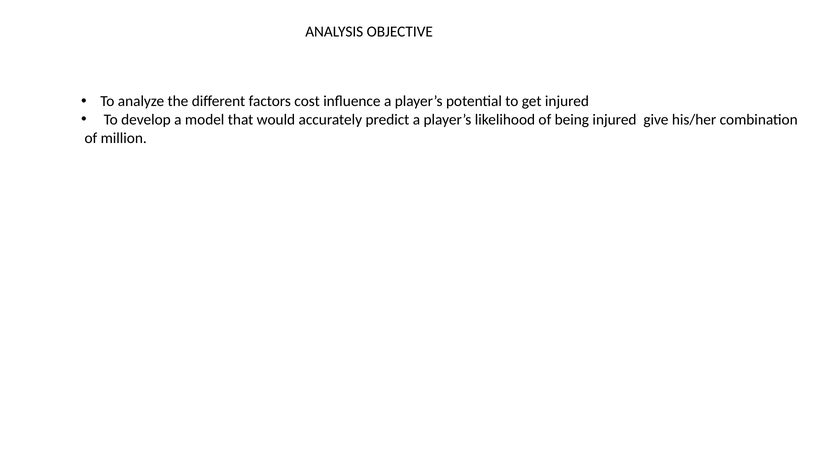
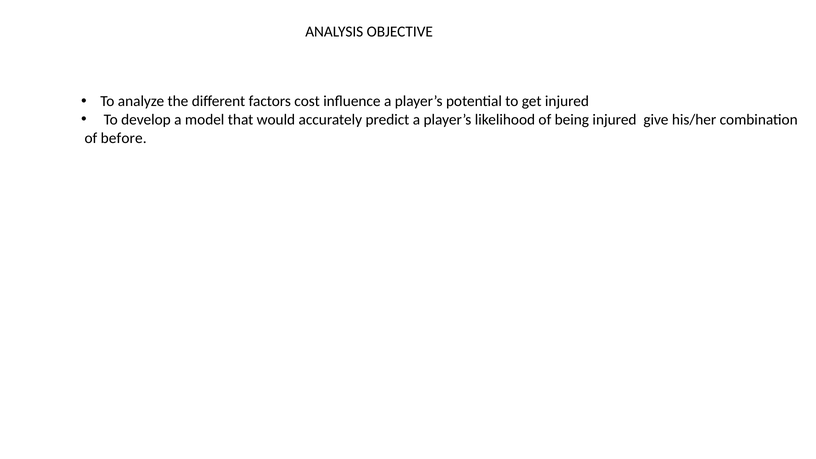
million: million -> before
